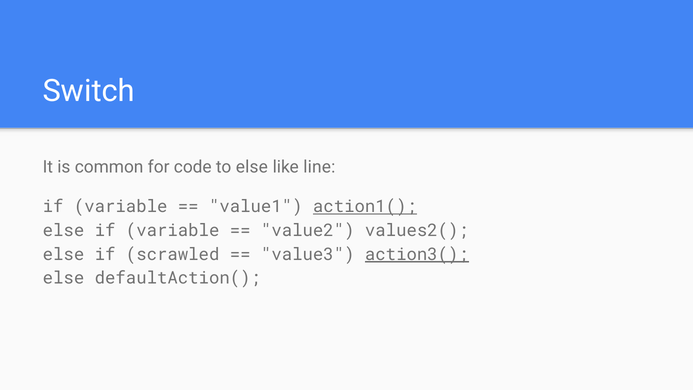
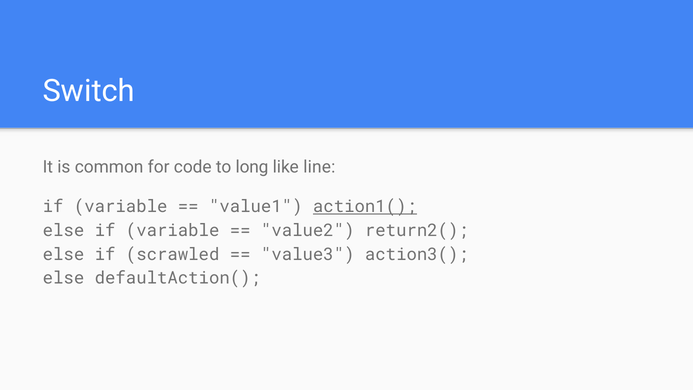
to else: else -> long
values2(: values2( -> return2(
action3( underline: present -> none
